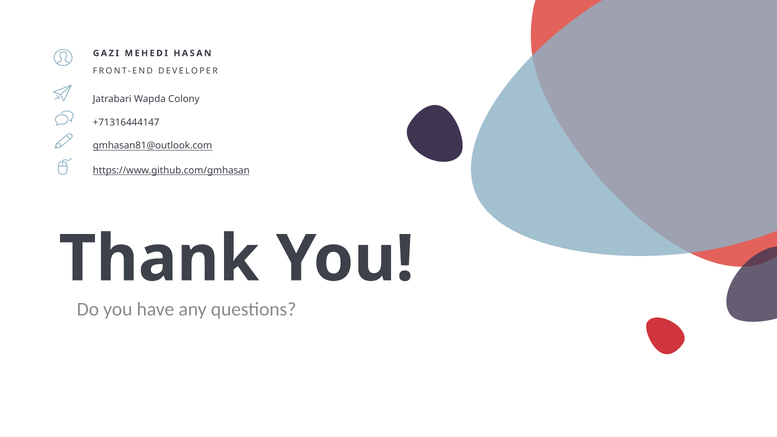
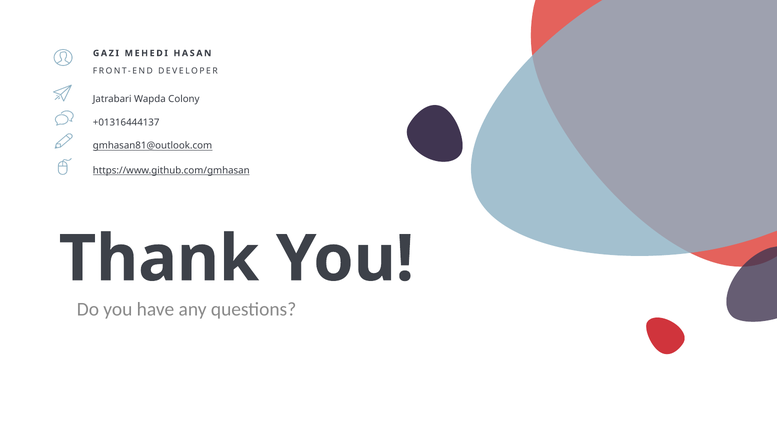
+71316444147: +71316444147 -> +01316444137
